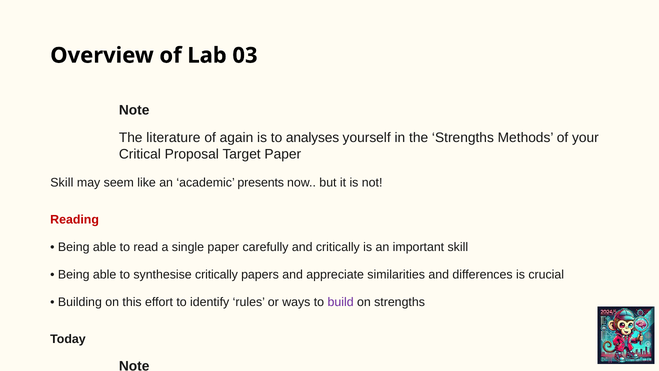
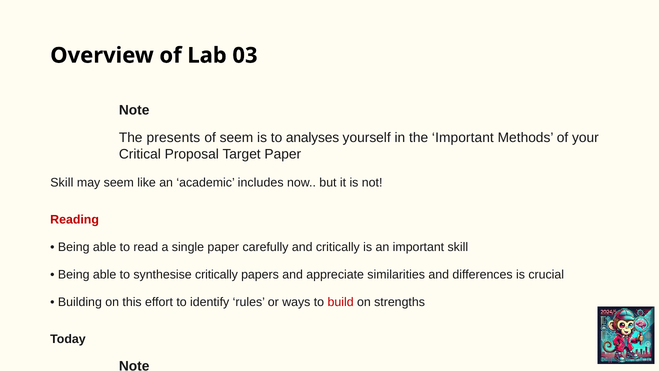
The literature: literature -> presents
of again: again -> seem
the Strengths: Strengths -> Important
academic presents: presents -> includes
build colour: purple -> red
